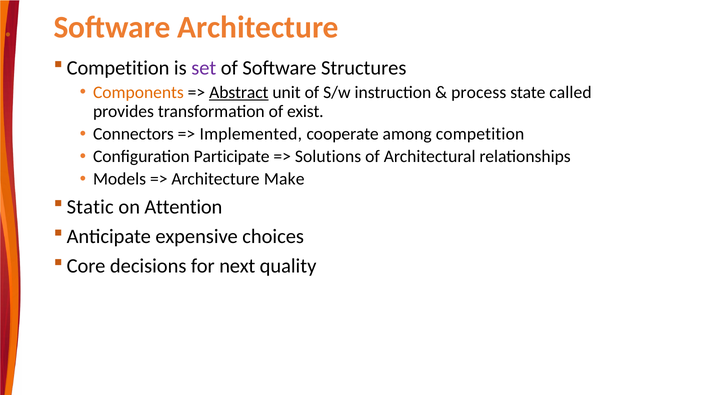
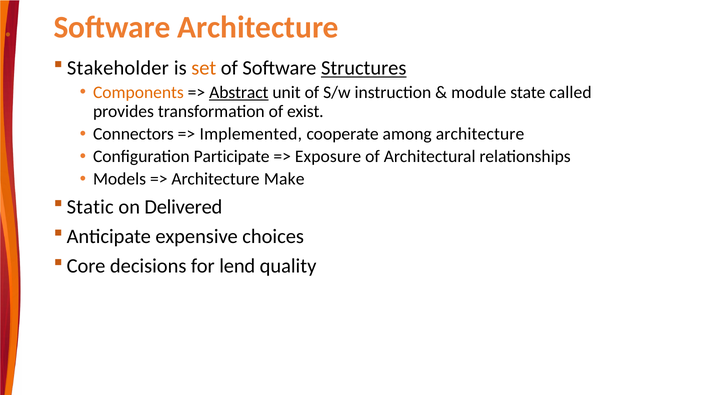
Competition at (118, 68): Competition -> Stakeholder
set colour: purple -> orange
Structures underline: none -> present
process: process -> module
among competition: competition -> architecture
Solutions: Solutions -> Exposure
Attention: Attention -> Delivered
next: next -> lend
